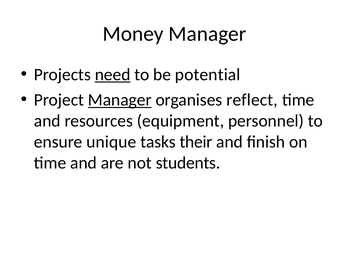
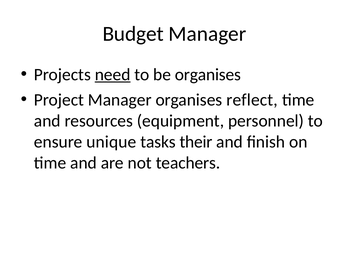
Money: Money -> Budget
be potential: potential -> organises
Manager at (120, 100) underline: present -> none
students: students -> teachers
